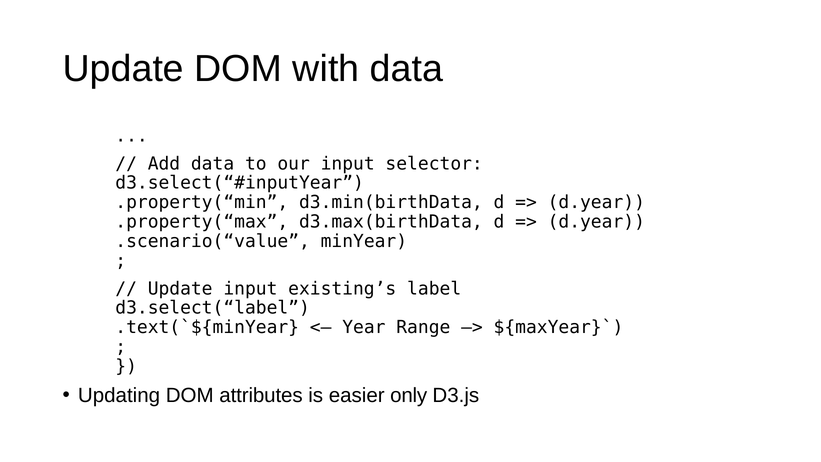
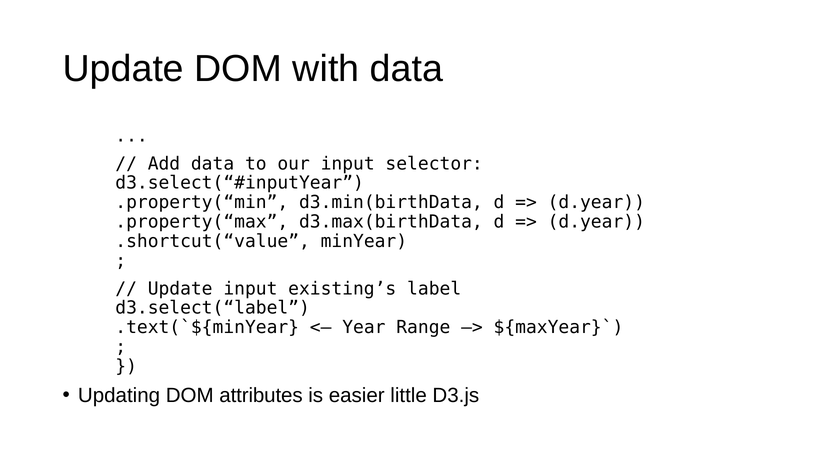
.scenario(“value: .scenario(“value -> .shortcut(“value
only: only -> little
